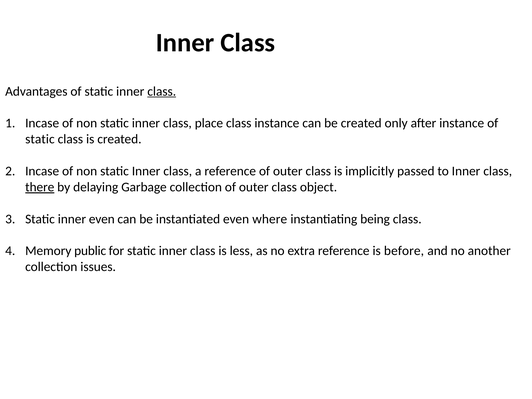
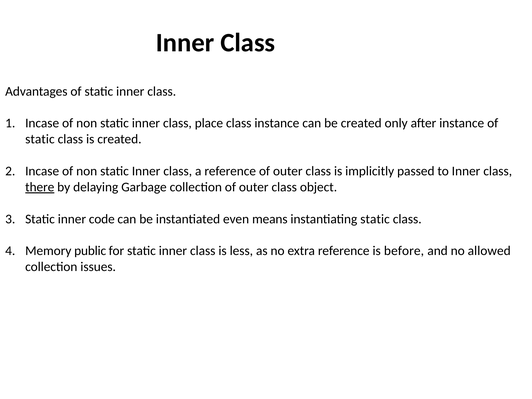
class at (162, 91) underline: present -> none
inner even: even -> code
where: where -> means
instantiating being: being -> static
another: another -> allowed
